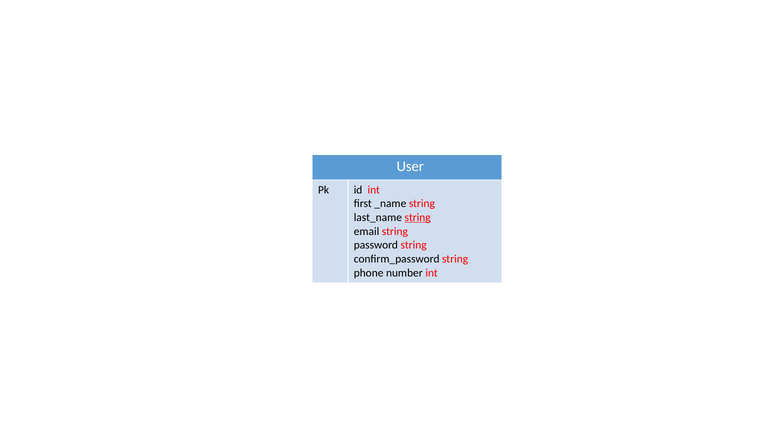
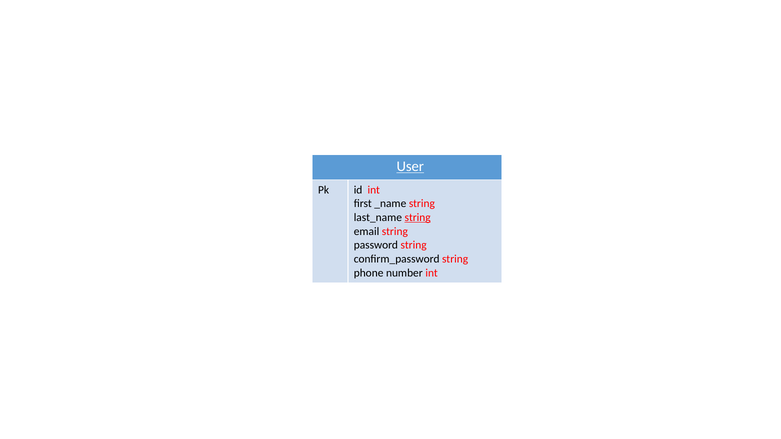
User underline: none -> present
